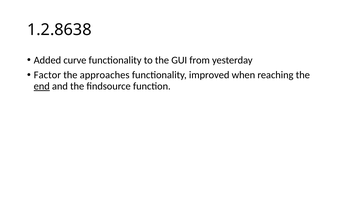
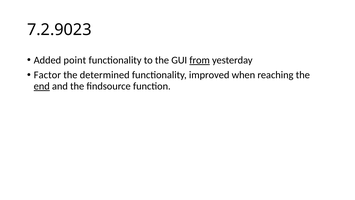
1.2.8638: 1.2.8638 -> 7.2.9023
curve: curve -> point
from underline: none -> present
approaches: approaches -> determined
